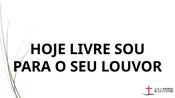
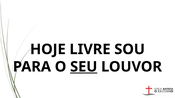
SEU underline: none -> present
